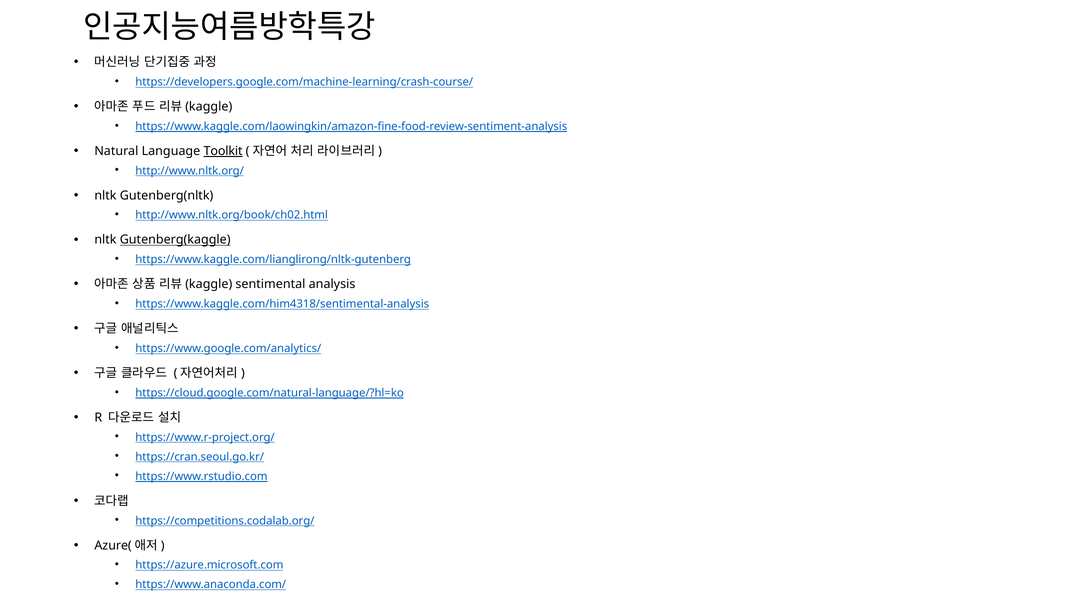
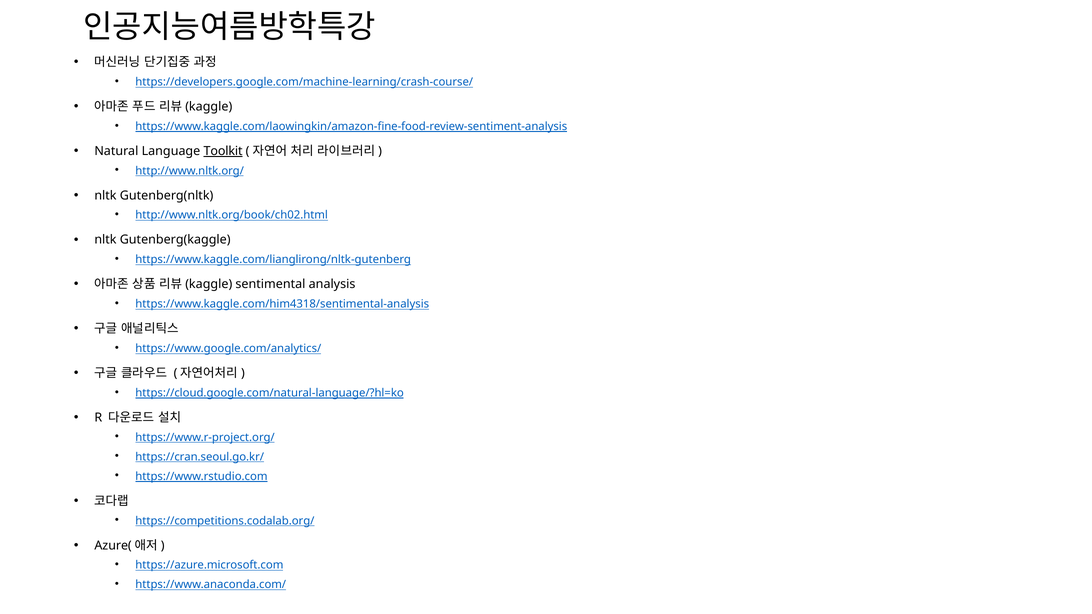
Gutenberg(kaggle underline: present -> none
